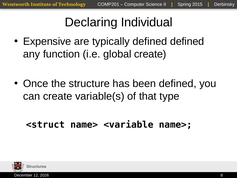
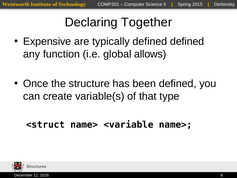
Individual: Individual -> Together
global create: create -> allows
